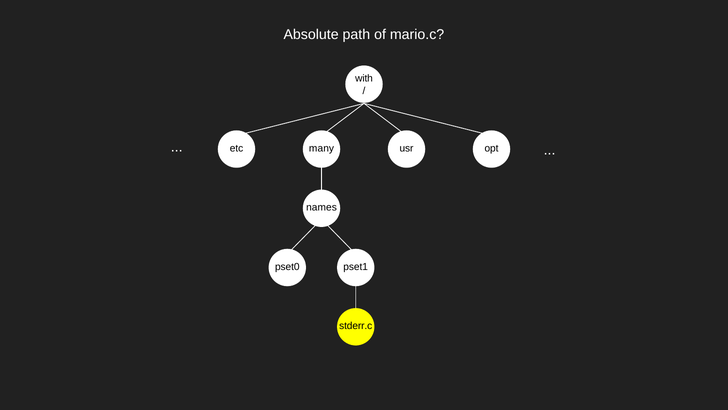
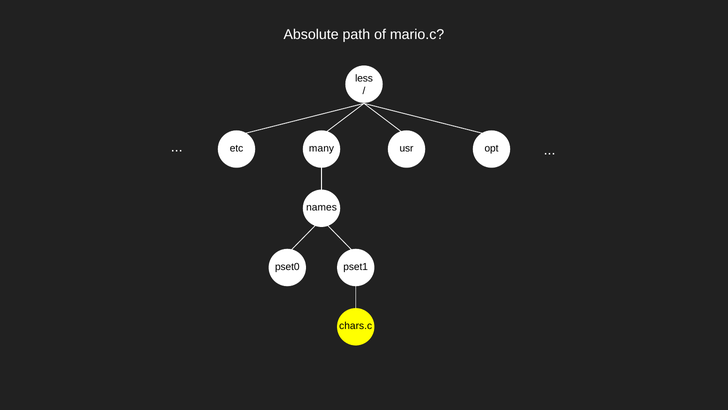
with: with -> less
stderr.c: stderr.c -> chars.c
